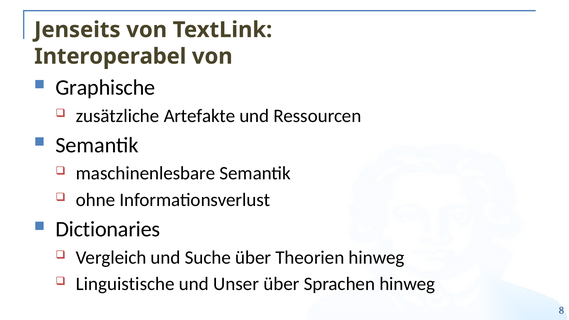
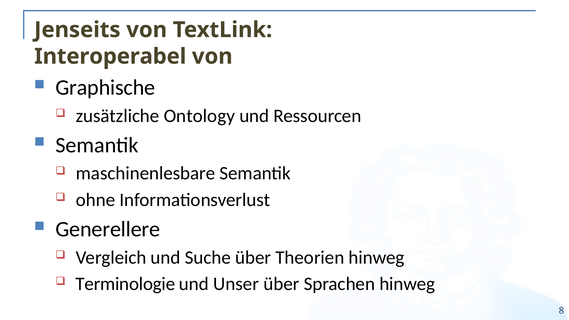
Artefakte: Artefakte -> Ontology
Dictionaries: Dictionaries -> Generellere
Linguistische: Linguistische -> Terminologie
